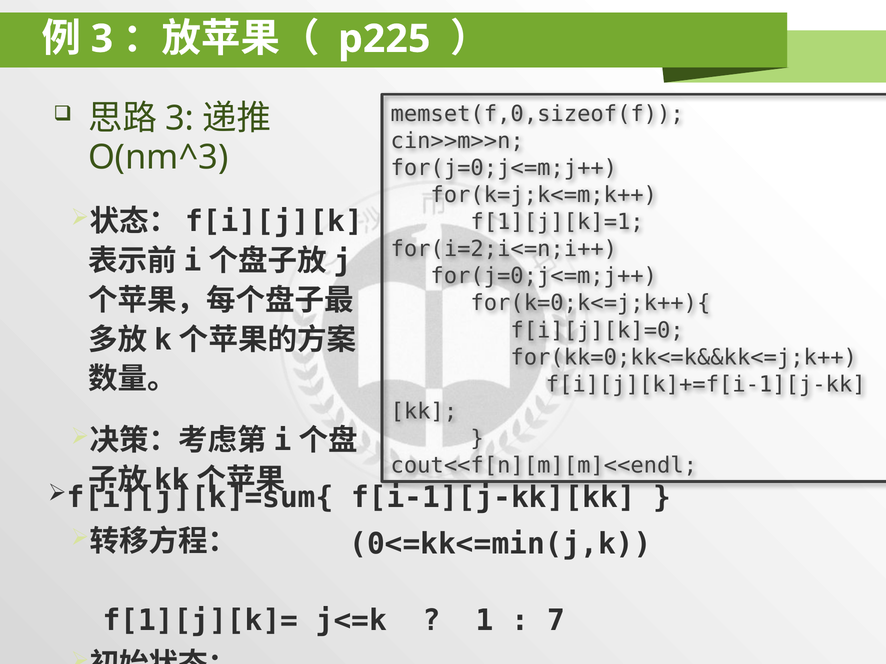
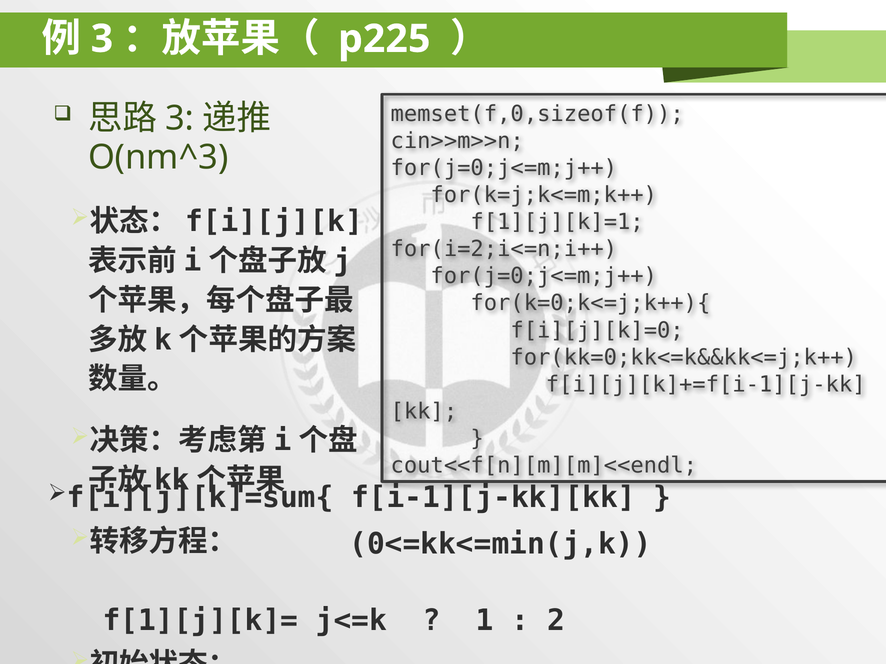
7: 7 -> 2
